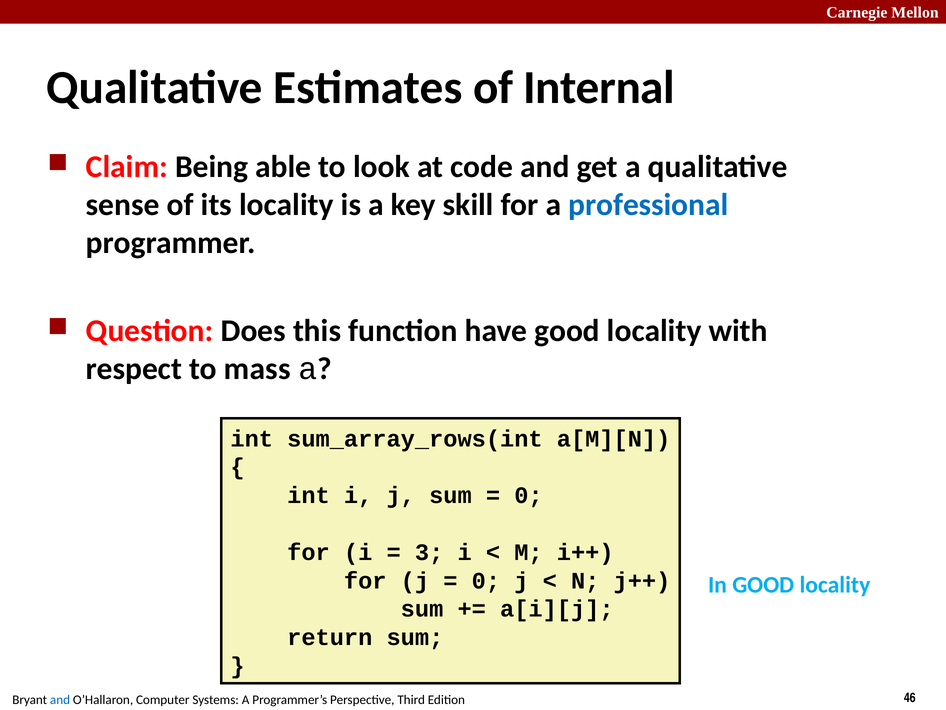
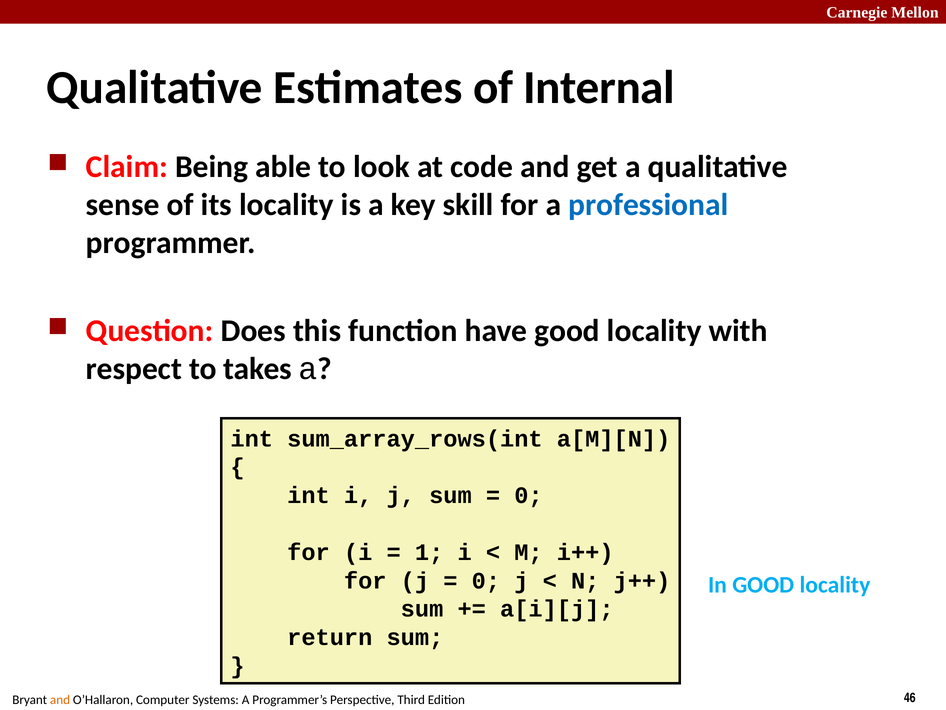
mass: mass -> takes
3: 3 -> 1
and at (60, 699) colour: blue -> orange
